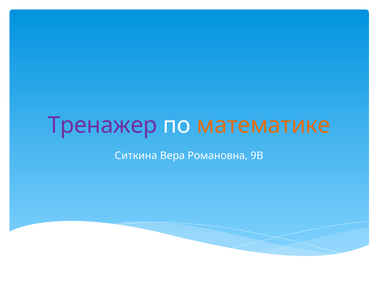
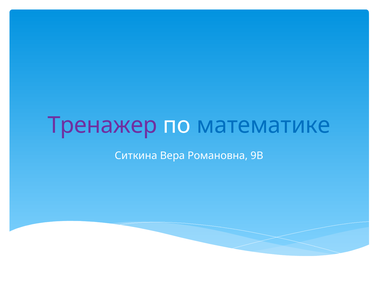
математике colour: orange -> blue
